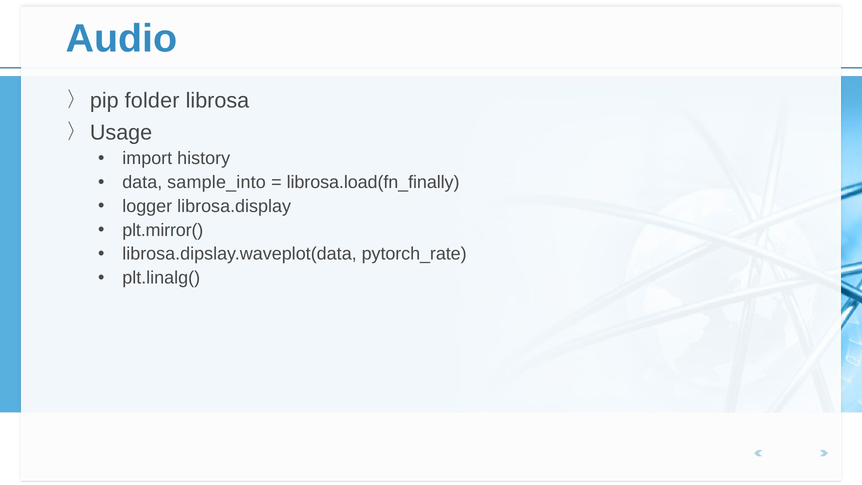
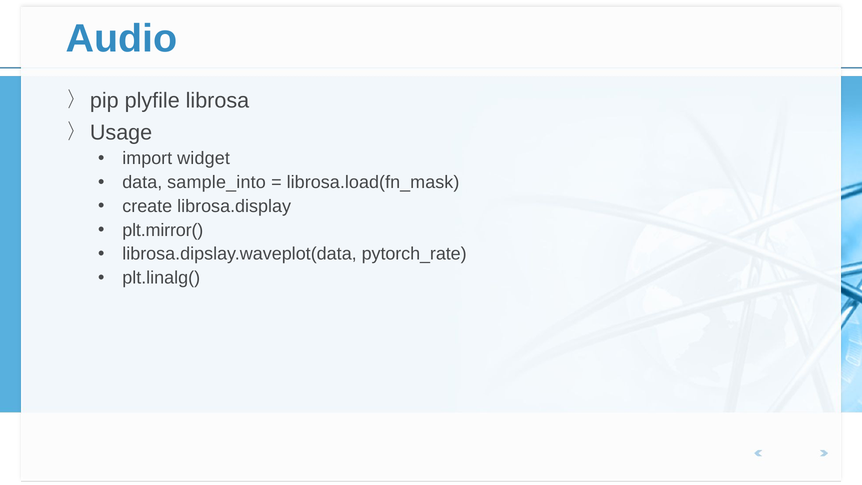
folder: folder -> plyfile
history: history -> widget
librosa.load(fn_finally: librosa.load(fn_finally -> librosa.load(fn_mask
logger: logger -> create
